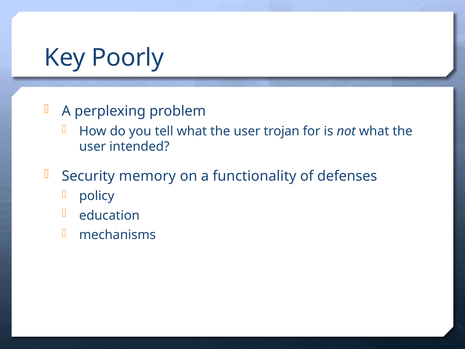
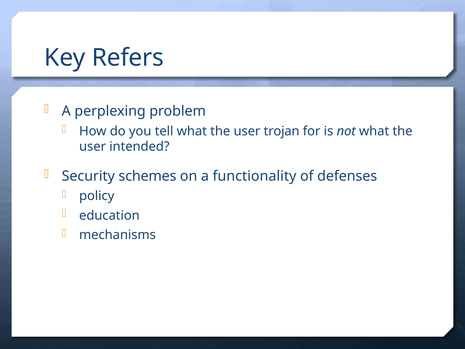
Poorly: Poorly -> Refers
memory: memory -> schemes
